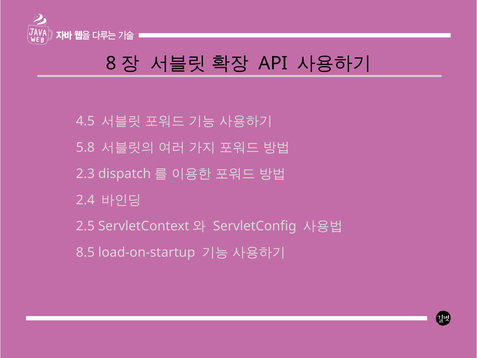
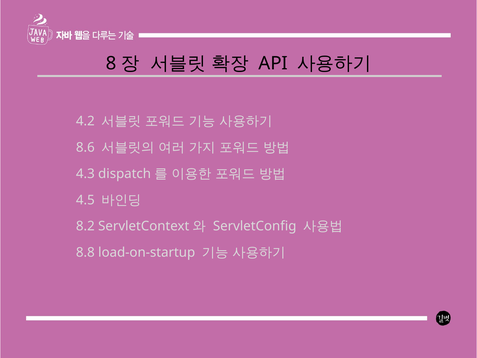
4.5: 4.5 -> 4.2
5.8: 5.8 -> 8.6
2.3: 2.3 -> 4.3
2.4: 2.4 -> 4.5
2.5: 2.5 -> 8.2
8.5: 8.5 -> 8.8
